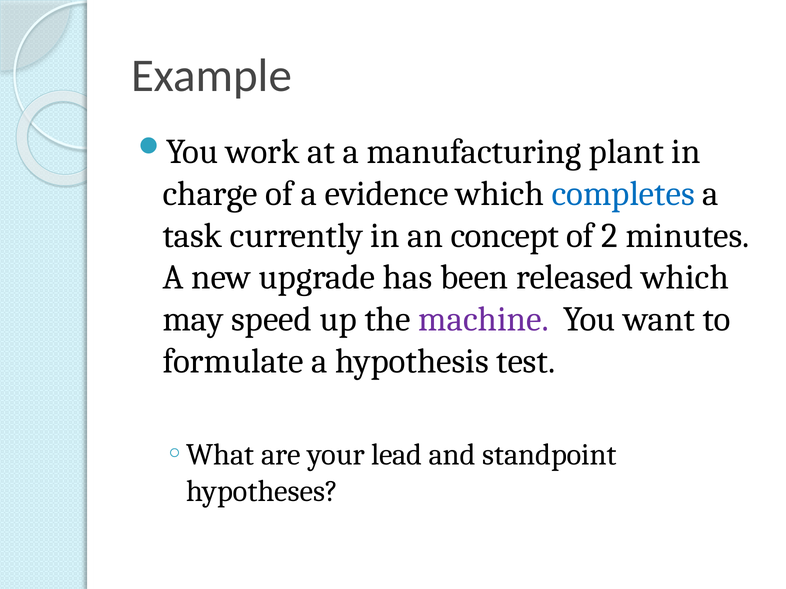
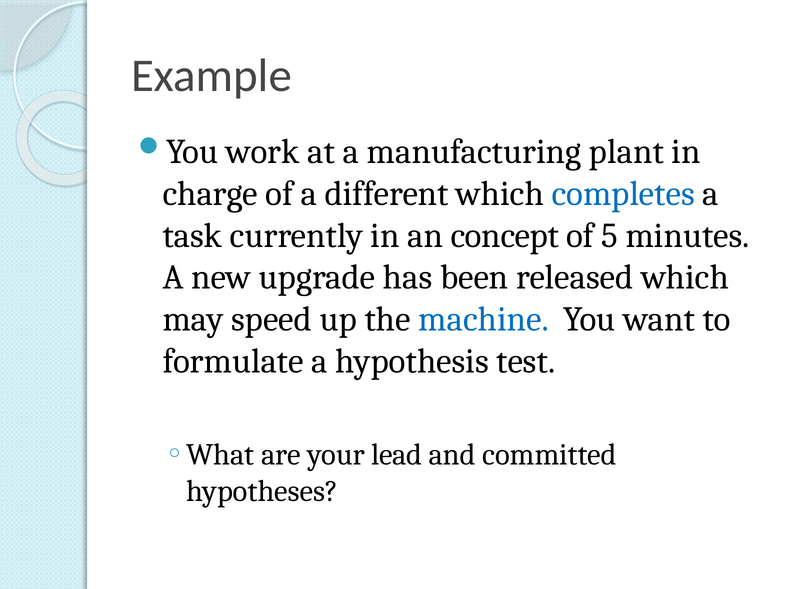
evidence: evidence -> different
2: 2 -> 5
machine colour: purple -> blue
standpoint: standpoint -> committed
